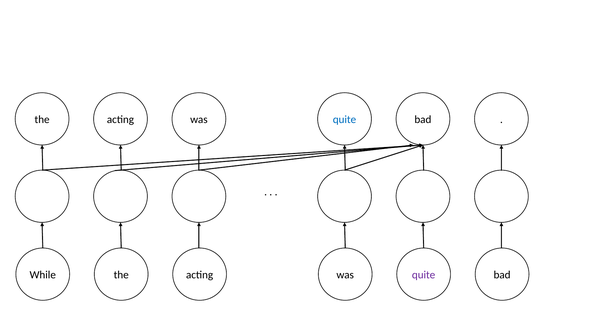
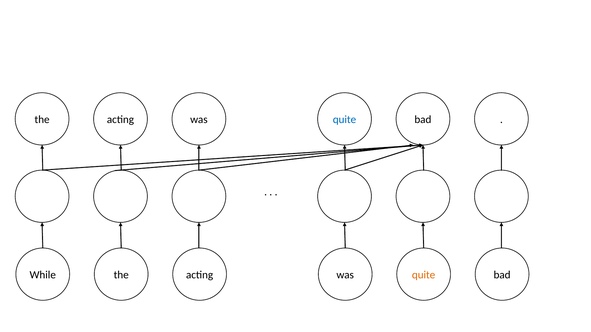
quite at (424, 275) colour: purple -> orange
